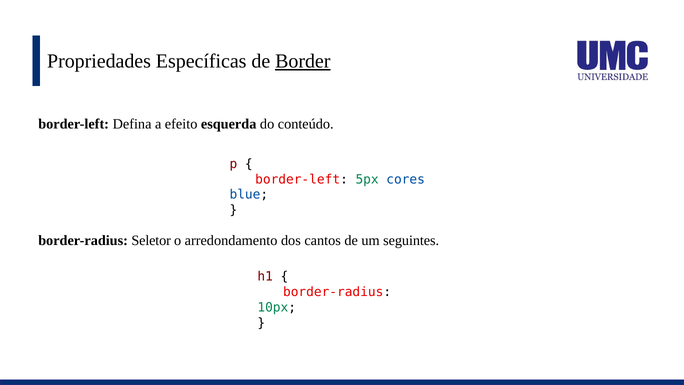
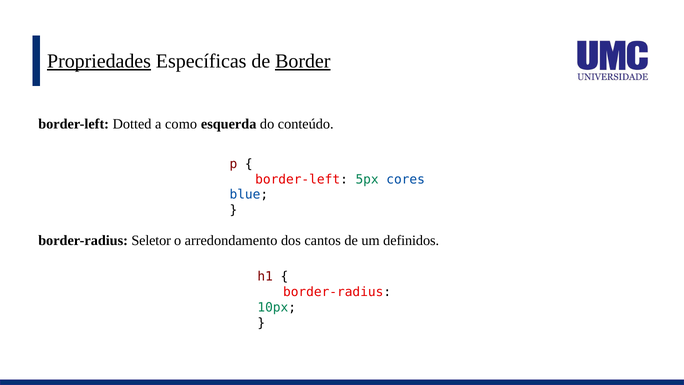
Propriedades underline: none -> present
Defina: Defina -> Dotted
efeito: efeito -> como
seguintes: seguintes -> definidos
